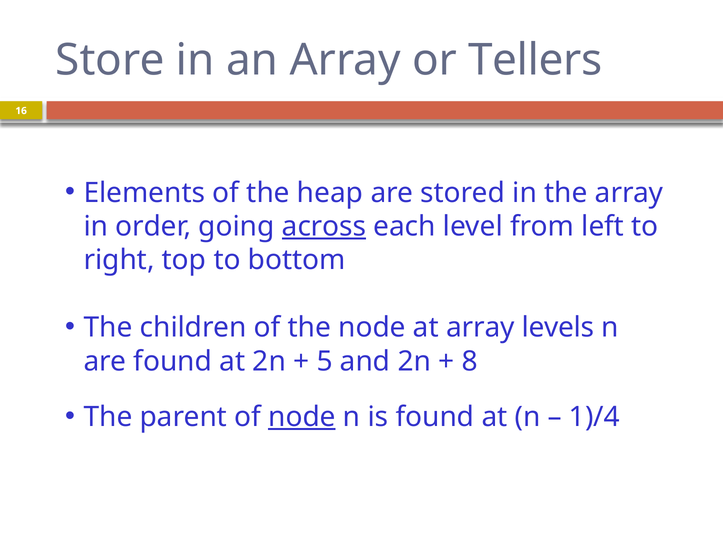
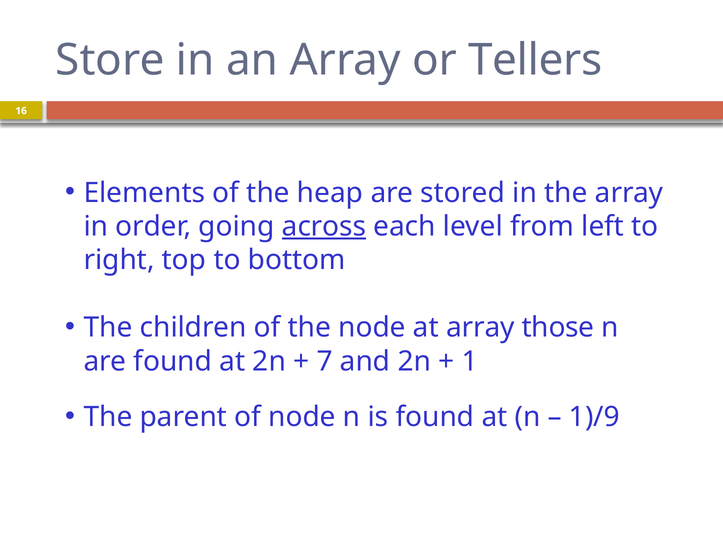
levels: levels -> those
5: 5 -> 7
8: 8 -> 1
node at (302, 417) underline: present -> none
1)/4: 1)/4 -> 1)/9
